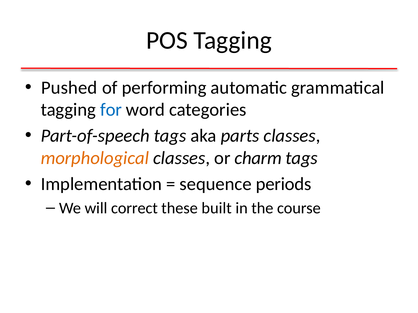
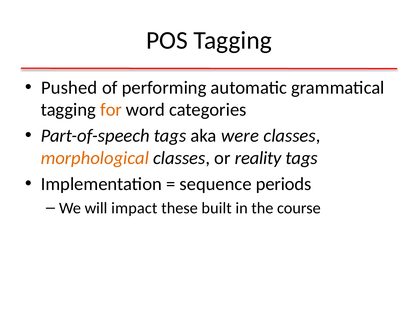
for colour: blue -> orange
parts: parts -> were
charm: charm -> reality
correct: correct -> impact
